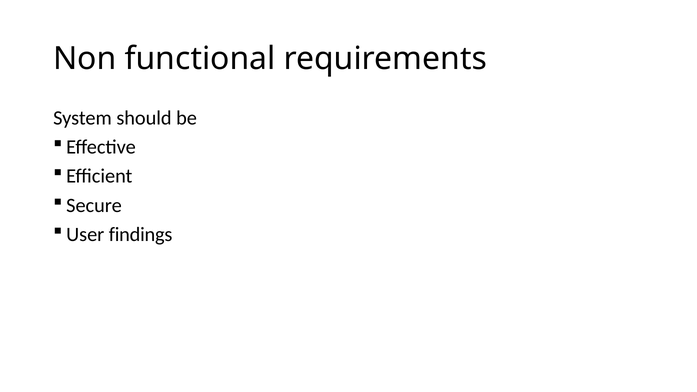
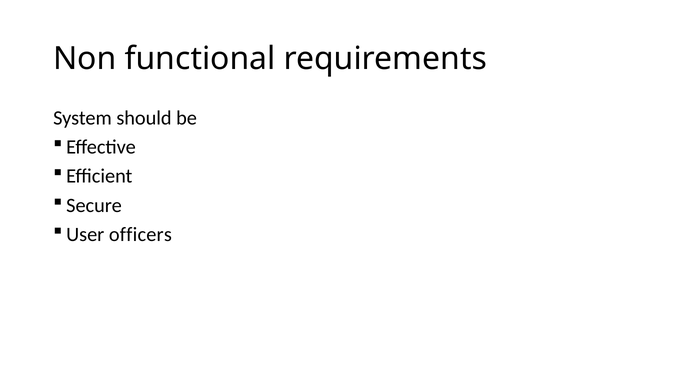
findings: findings -> officers
